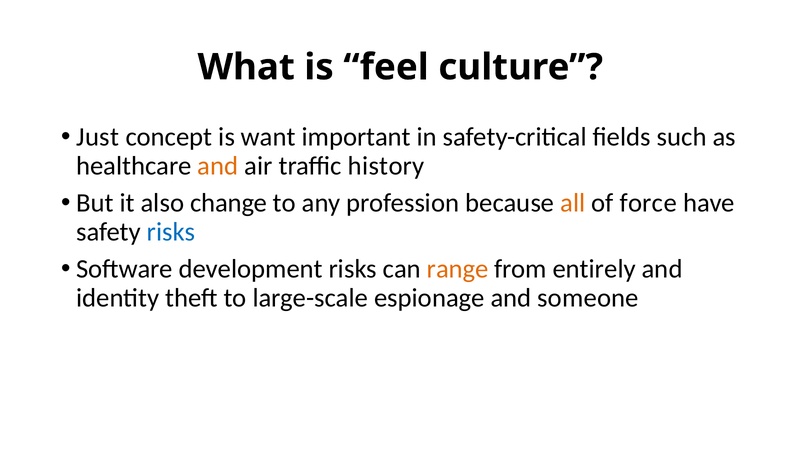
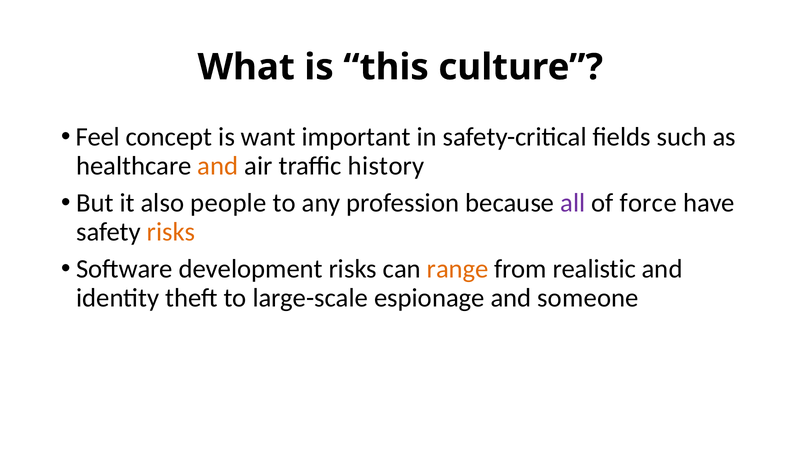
feel: feel -> this
Just: Just -> Feel
change: change -> people
all colour: orange -> purple
risks at (171, 232) colour: blue -> orange
entirely: entirely -> realistic
